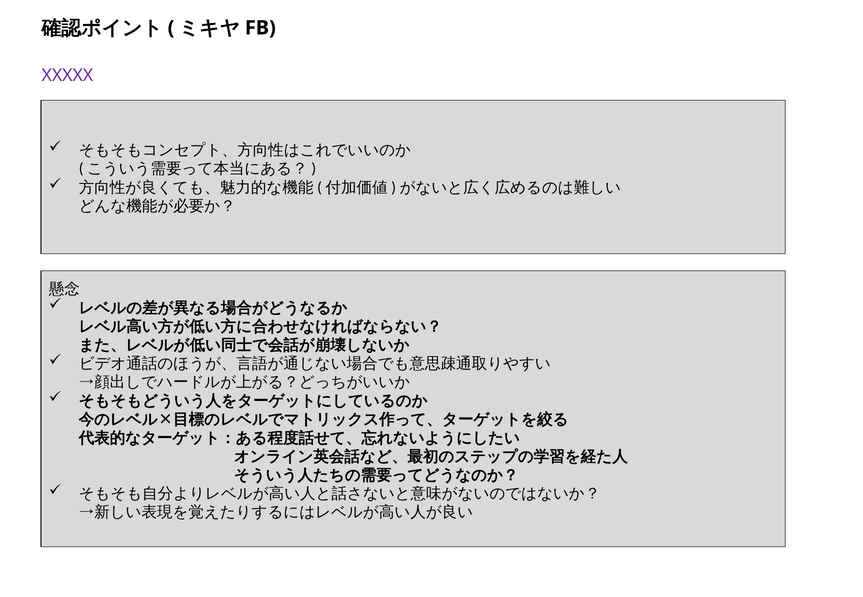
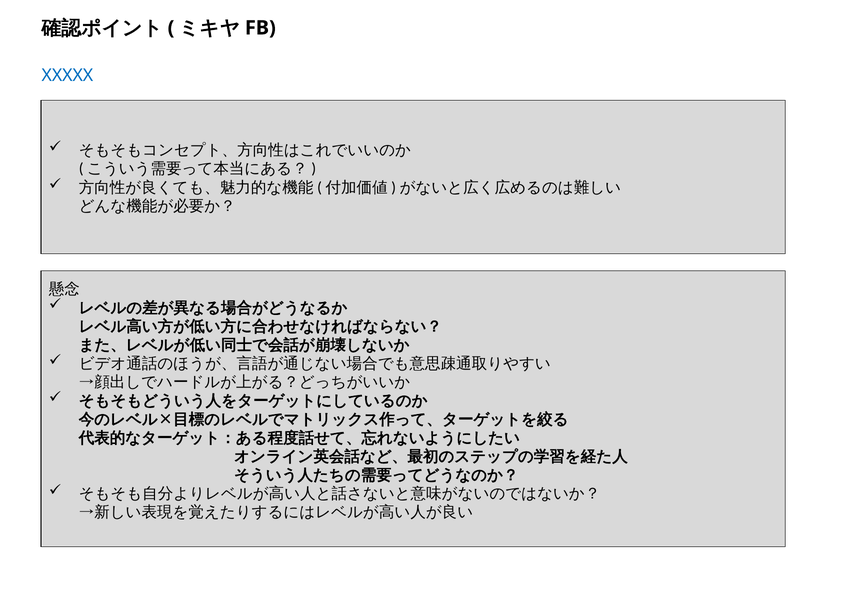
XXXXX colour: purple -> blue
